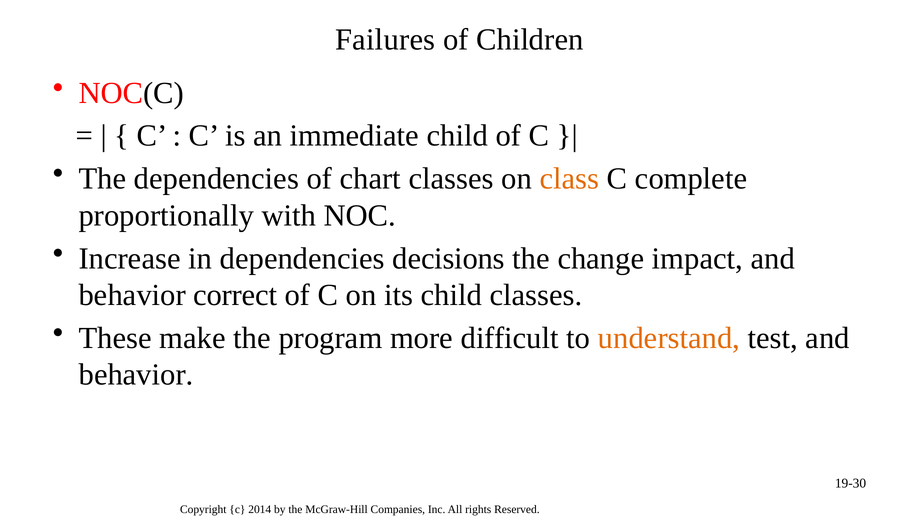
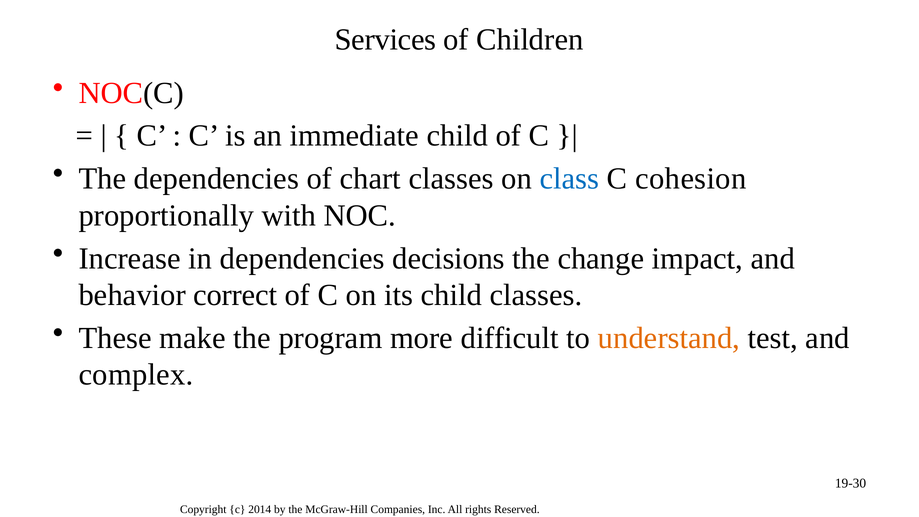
Failures: Failures -> Services
class colour: orange -> blue
complete: complete -> cohesion
behavior at (136, 375): behavior -> complex
